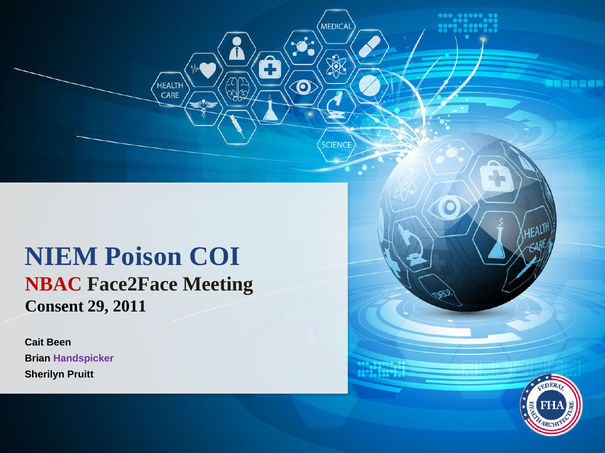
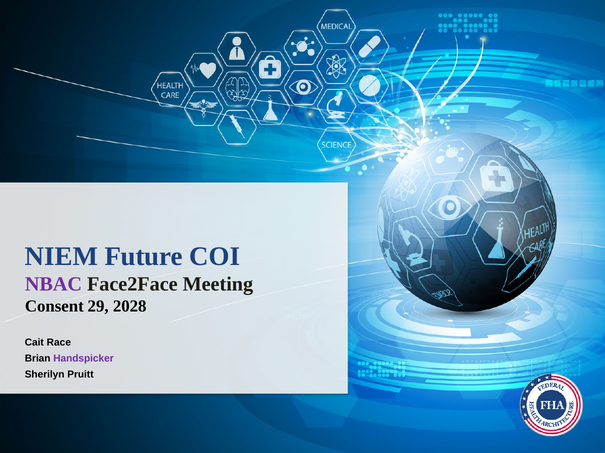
Poison: Poison -> Future
NBAC colour: red -> purple
2011: 2011 -> 2028
Been: Been -> Race
